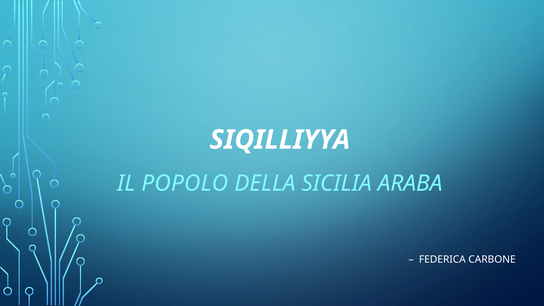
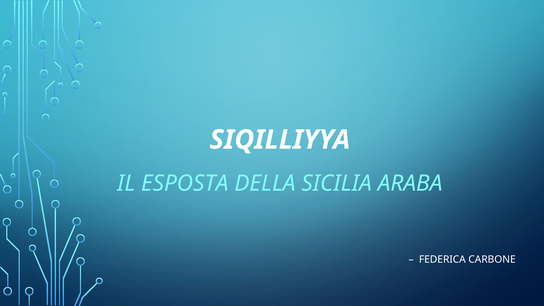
POPOLO: POPOLO -> ESPOSTA
